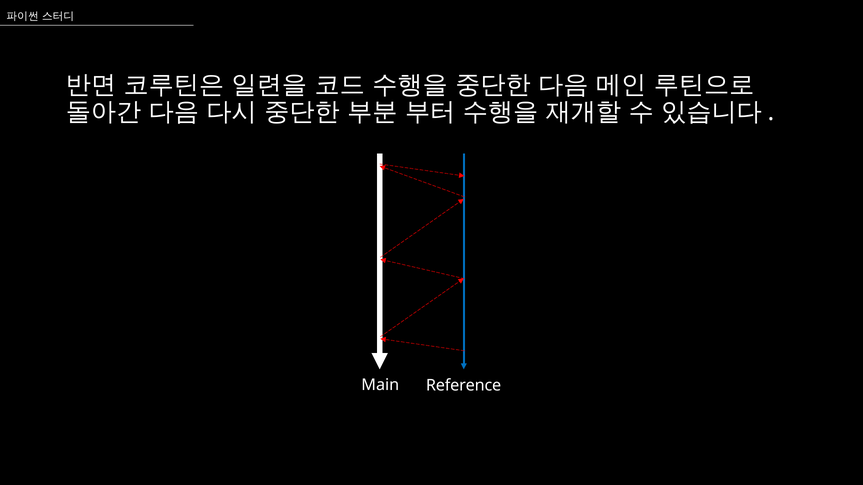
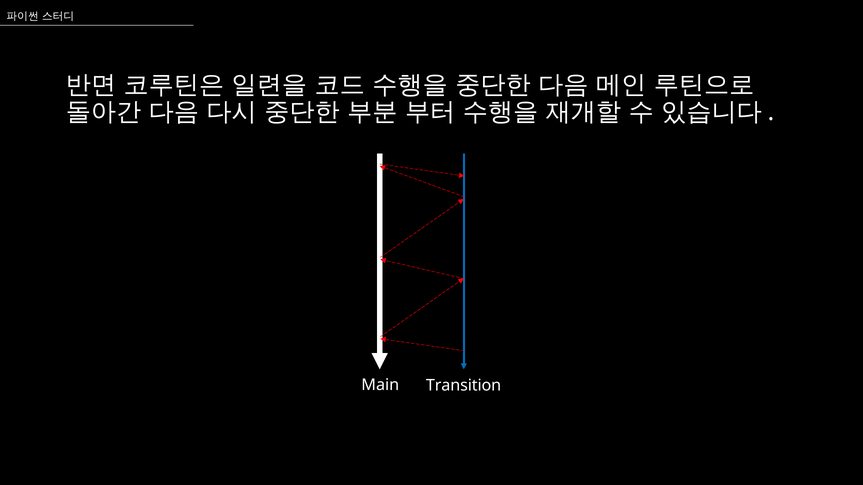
Reference: Reference -> Transition
